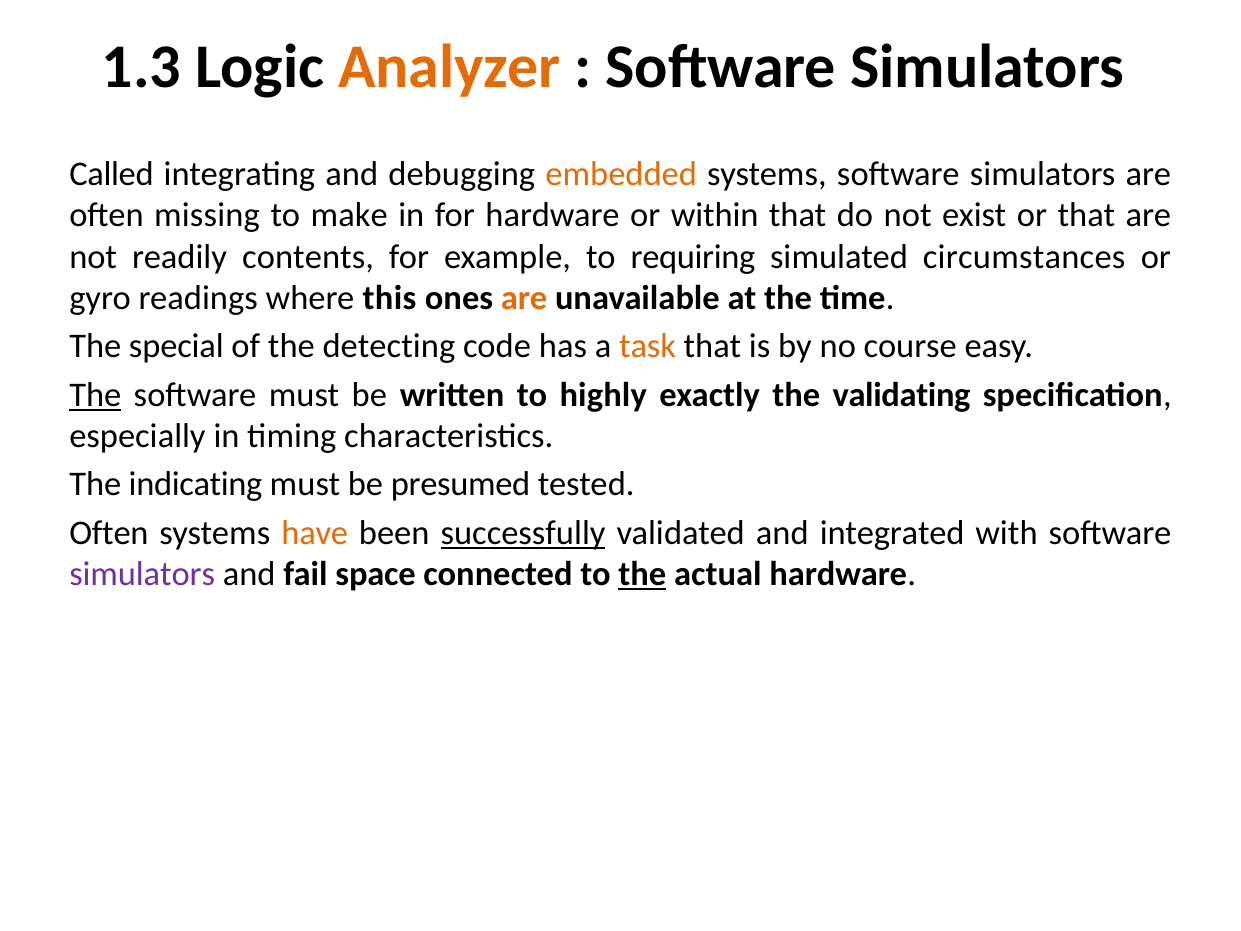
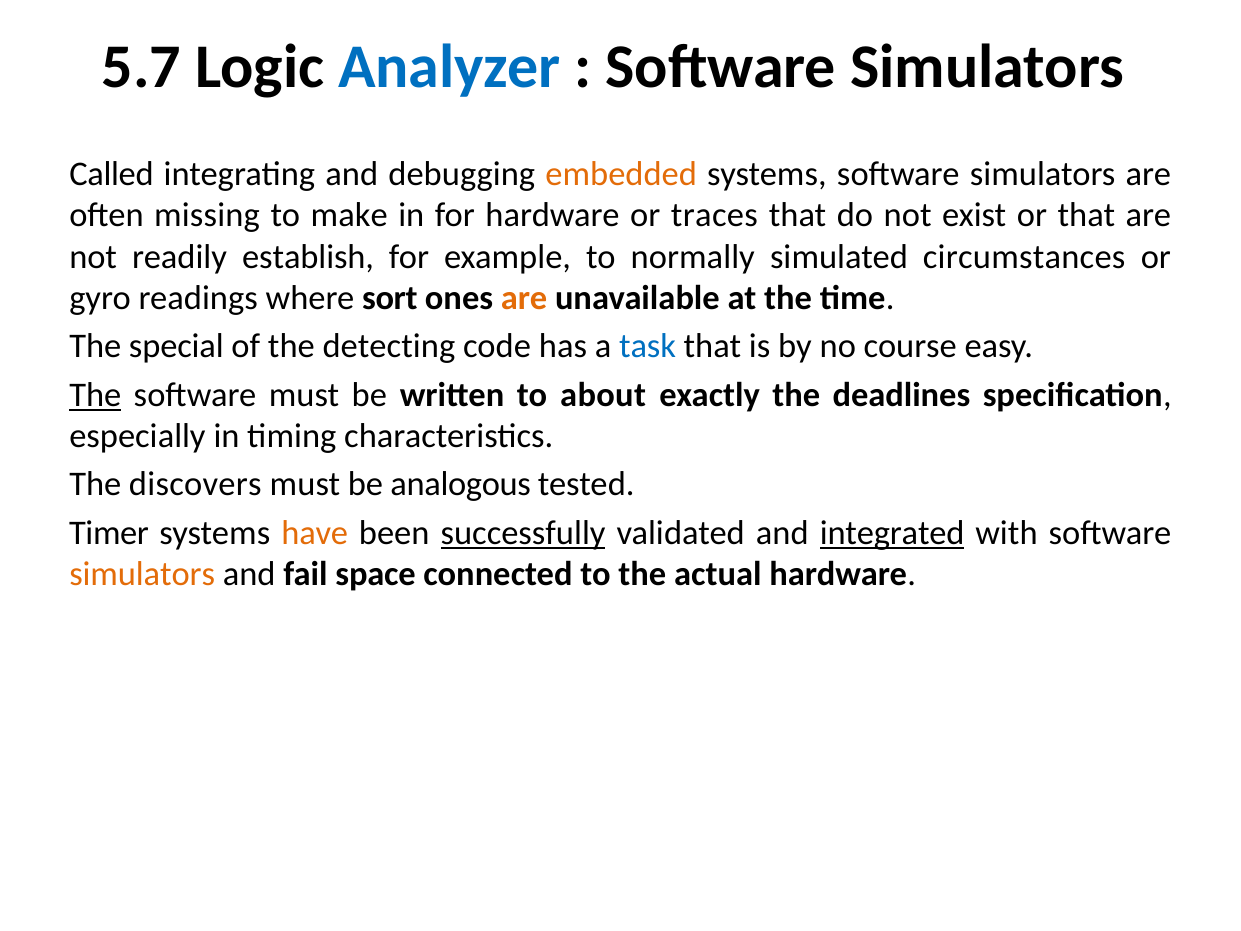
1.3: 1.3 -> 5.7
Analyzer colour: orange -> blue
within: within -> traces
contents: contents -> establish
requiring: requiring -> normally
this: this -> sort
task colour: orange -> blue
highly: highly -> about
validating: validating -> deadlines
indicating: indicating -> discovers
presumed: presumed -> analogous
Often at (109, 533): Often -> Timer
integrated underline: none -> present
simulators at (142, 574) colour: purple -> orange
the at (642, 574) underline: present -> none
